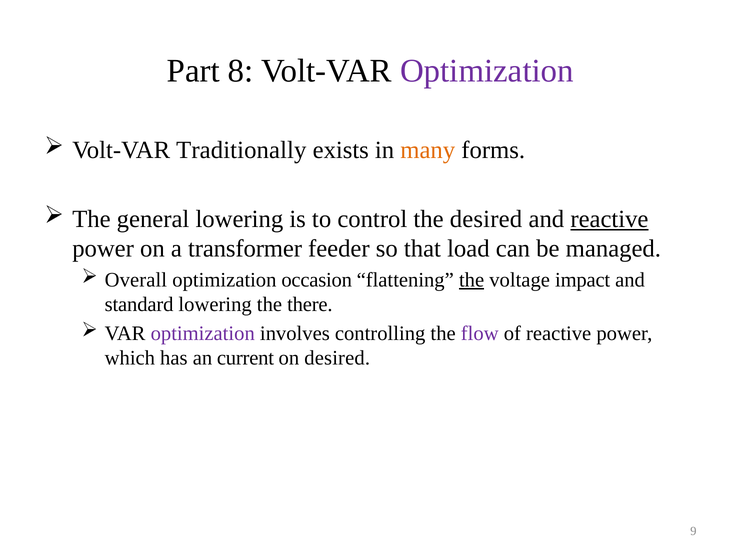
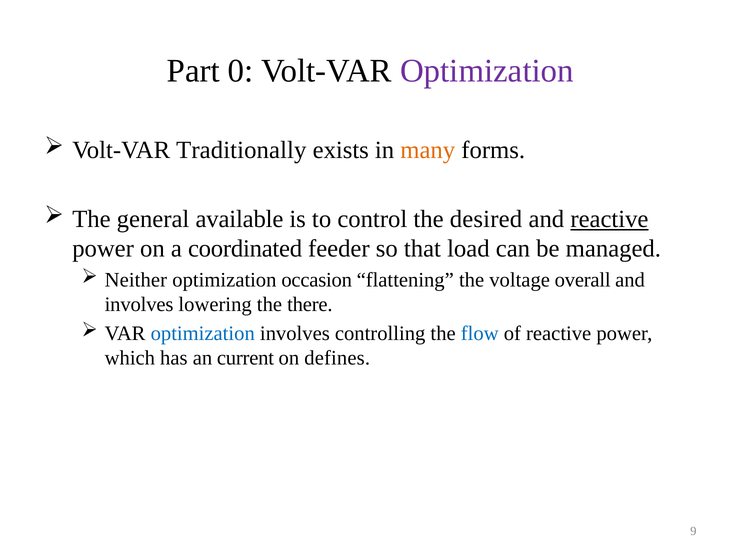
8: 8 -> 0
general lowering: lowering -> available
transformer: transformer -> coordinated
Overall: Overall -> Neither
the at (472, 280) underline: present -> none
impact: impact -> overall
standard at (139, 304): standard -> involves
optimization at (203, 333) colour: purple -> blue
flow colour: purple -> blue
on desired: desired -> defines
